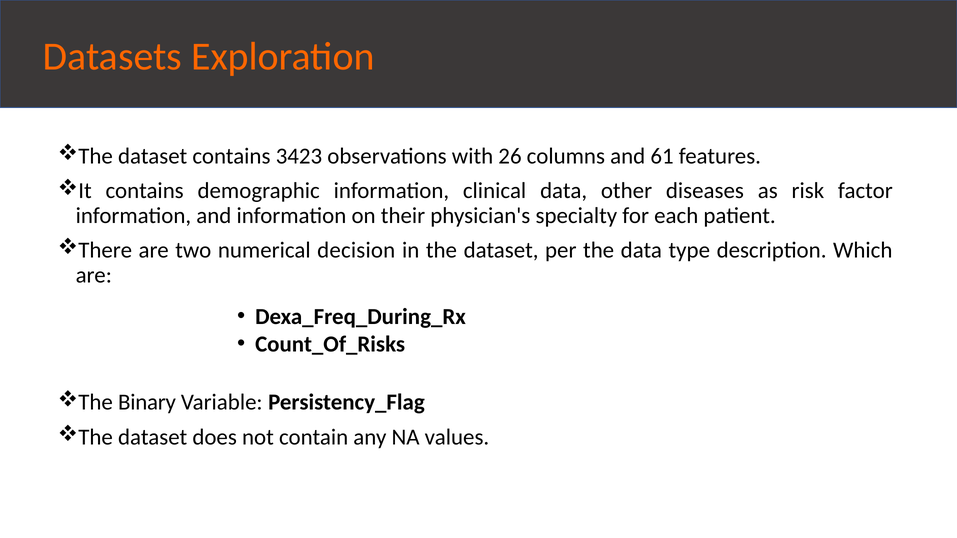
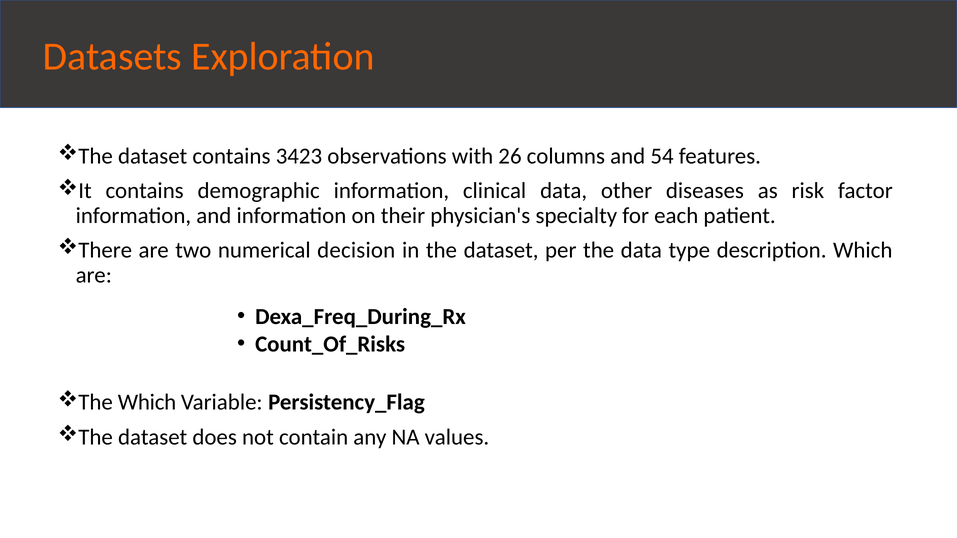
61: 61 -> 54
The Binary: Binary -> Which
